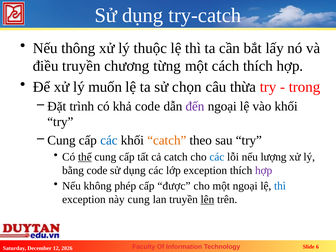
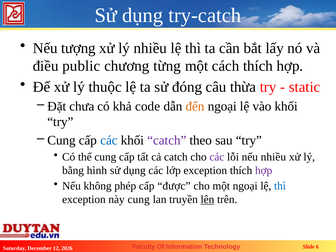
thông: thông -> tượng
lý thuộc: thuộc -> nhiều
điều truyền: truyền -> public
muốn: muốn -> thuộc
chọn: chọn -> đóng
trong: trong -> static
trình: trình -> chưa
đến colour: purple -> orange
catch at (167, 140) colour: orange -> purple
thể underline: present -> none
các at (217, 157) colour: blue -> purple
nếu lượng: lượng -> nhiều
bằng code: code -> hình
